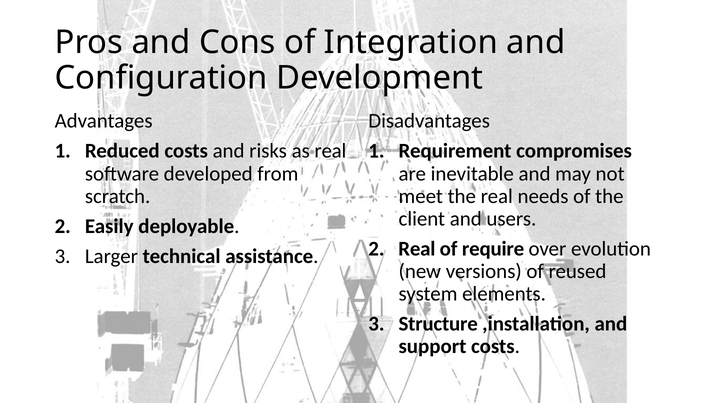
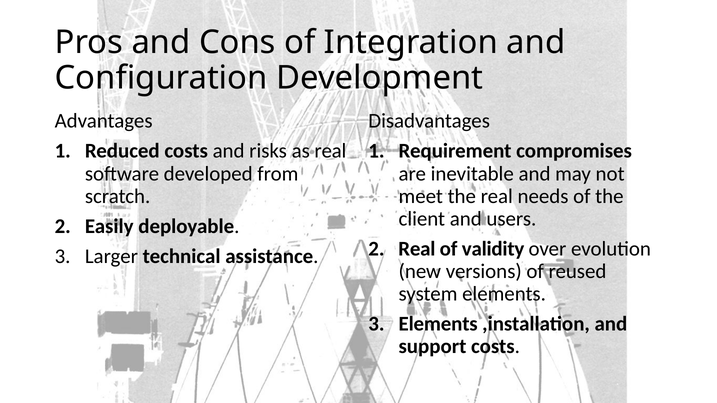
require: require -> validity
Structure at (438, 324): Structure -> Elements
